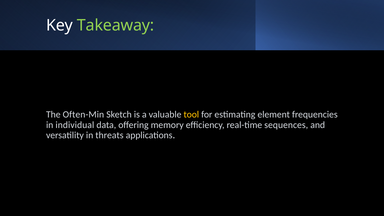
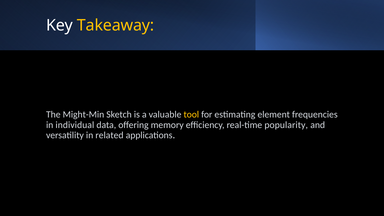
Takeaway colour: light green -> yellow
Often-Min: Often-Min -> Might-Min
sequences: sequences -> popularity
threats: threats -> related
